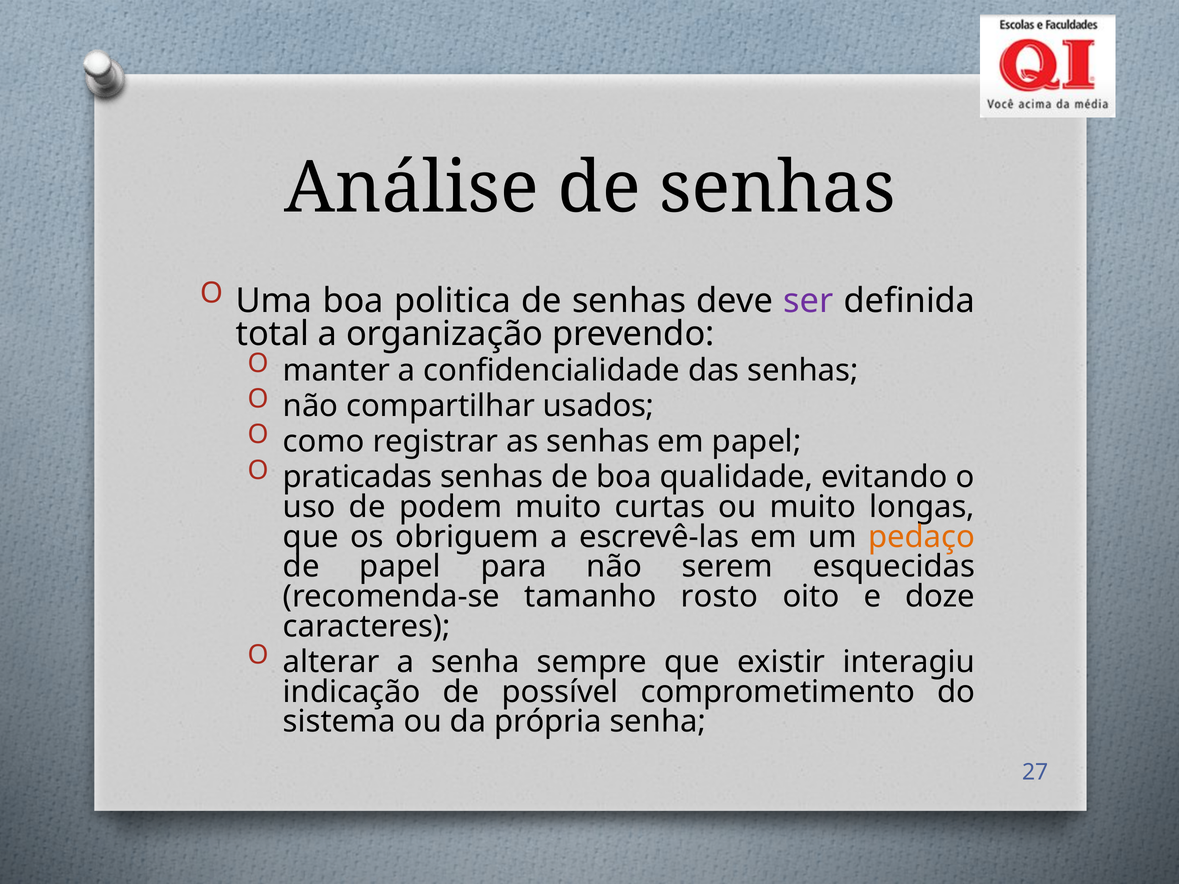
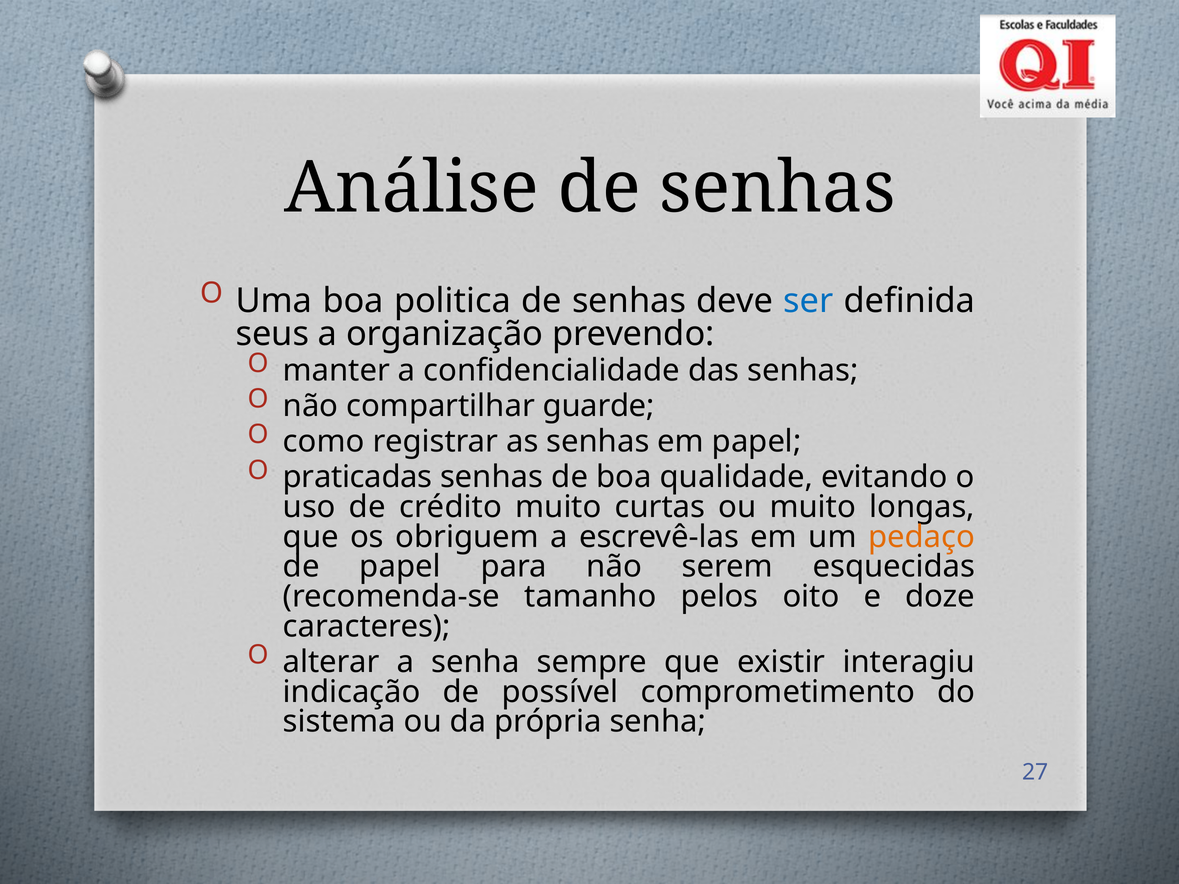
ser colour: purple -> blue
total: total -> seus
usados: usados -> guarde
podem: podem -> crédito
rosto: rosto -> pelos
